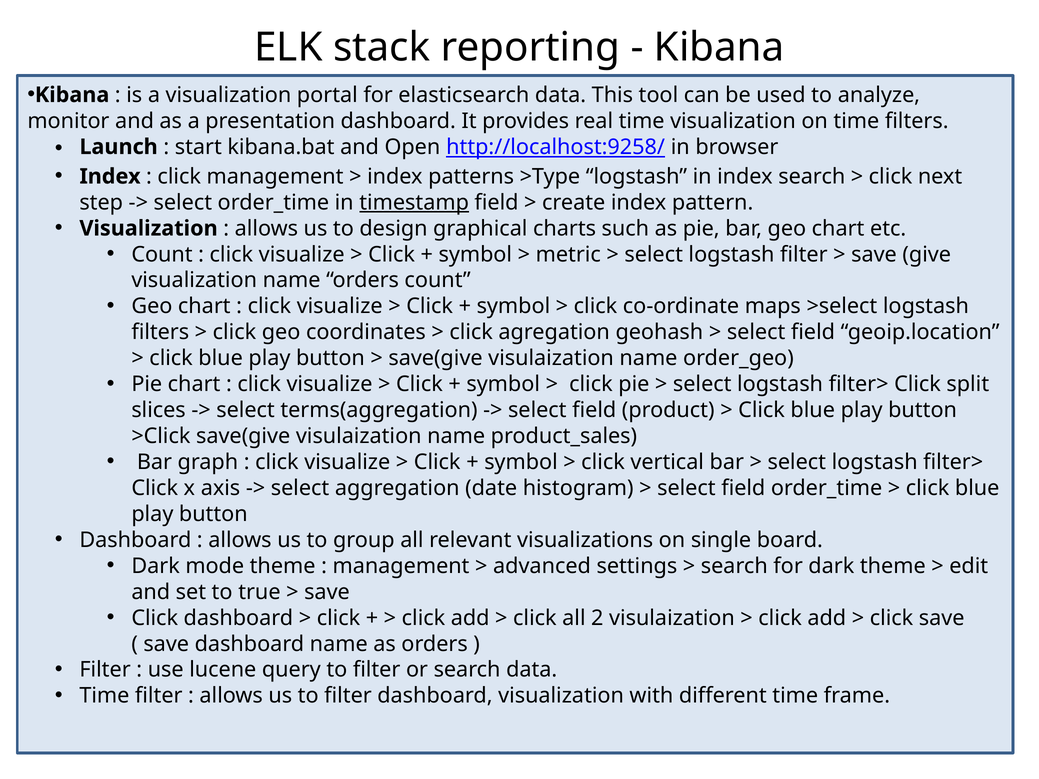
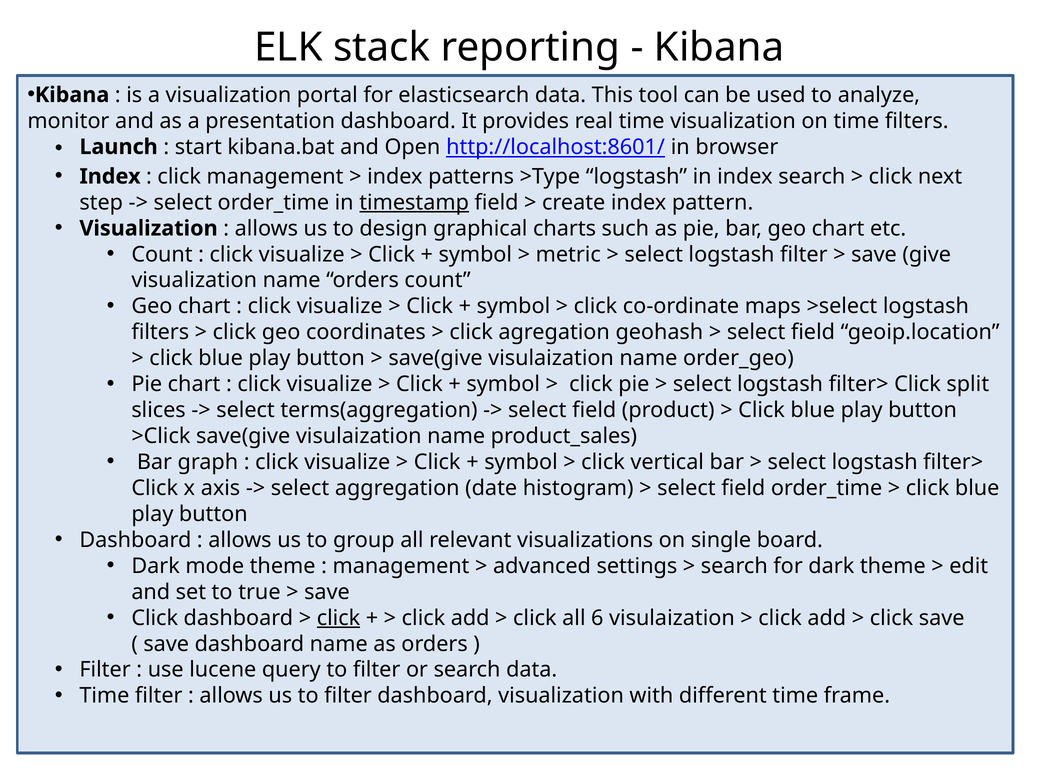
http://localhost:9258/: http://localhost:9258/ -> http://localhost:8601/
click at (339, 618) underline: none -> present
2: 2 -> 6
